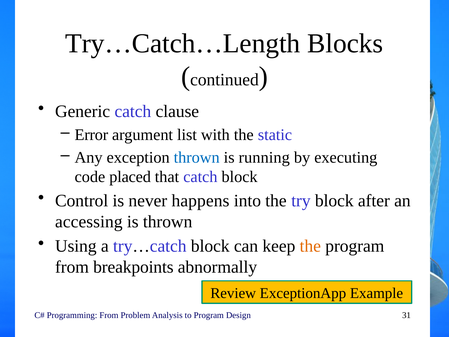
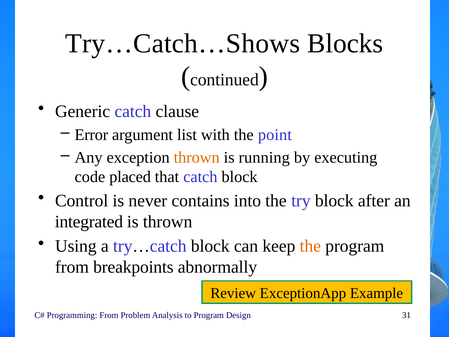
Try…Catch…Length: Try…Catch…Length -> Try…Catch…Shows
static: static -> point
thrown at (197, 157) colour: blue -> orange
happens: happens -> contains
accessing: accessing -> integrated
